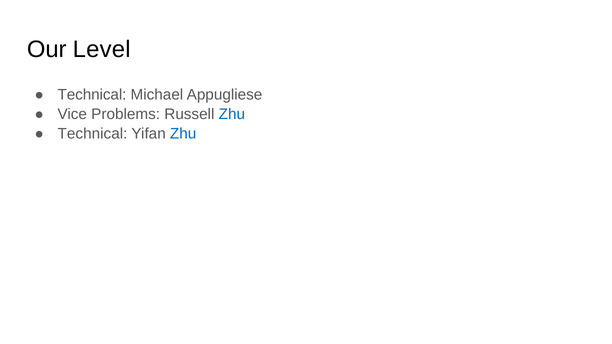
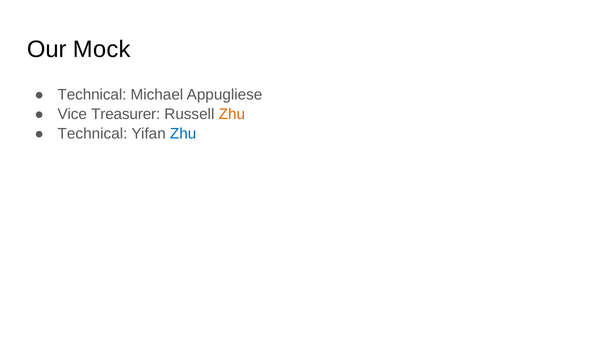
Level: Level -> Mock
Problems: Problems -> Treasurer
Zhu at (232, 114) colour: blue -> orange
